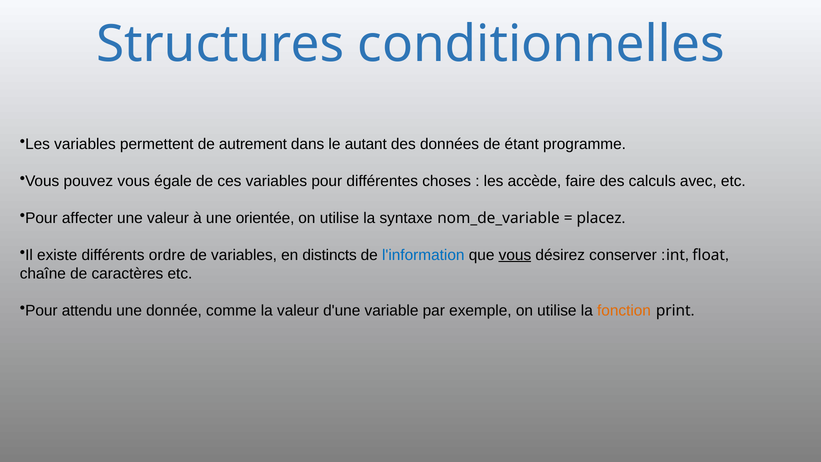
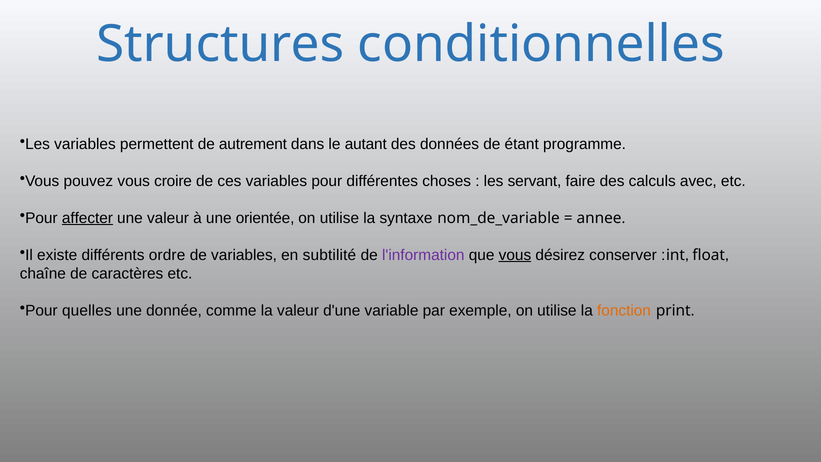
égale: égale -> croire
accède: accède -> servant
affecter underline: none -> present
placez: placez -> annee
distincts: distincts -> subtilité
l'information colour: blue -> purple
attendu: attendu -> quelles
